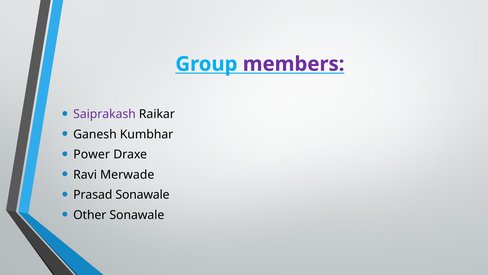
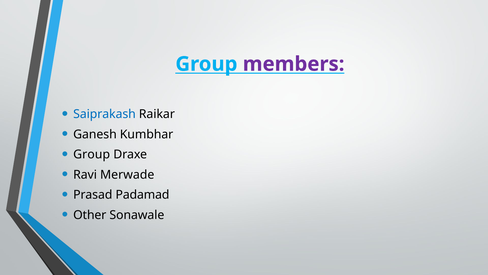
Saiprakash colour: purple -> blue
Power at (92, 154): Power -> Group
Prasad Sonawale: Sonawale -> Padamad
